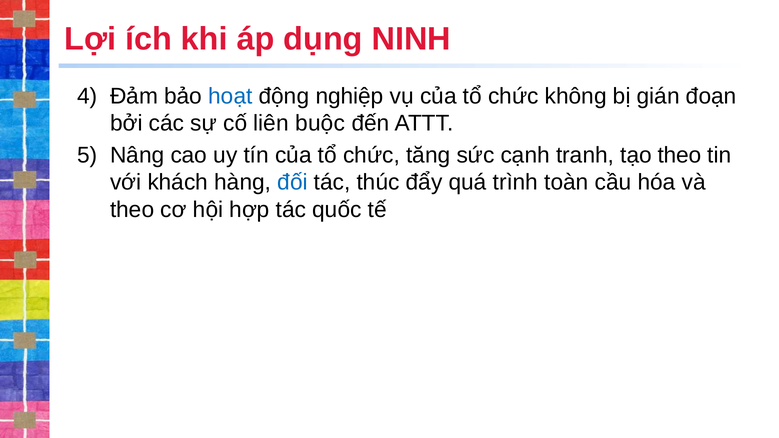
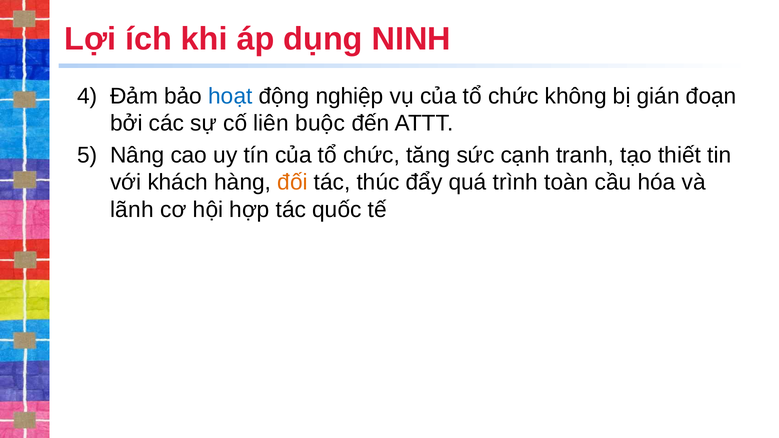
tạo theo: theo -> thiết
đối colour: blue -> orange
theo at (132, 210): theo -> lãnh
